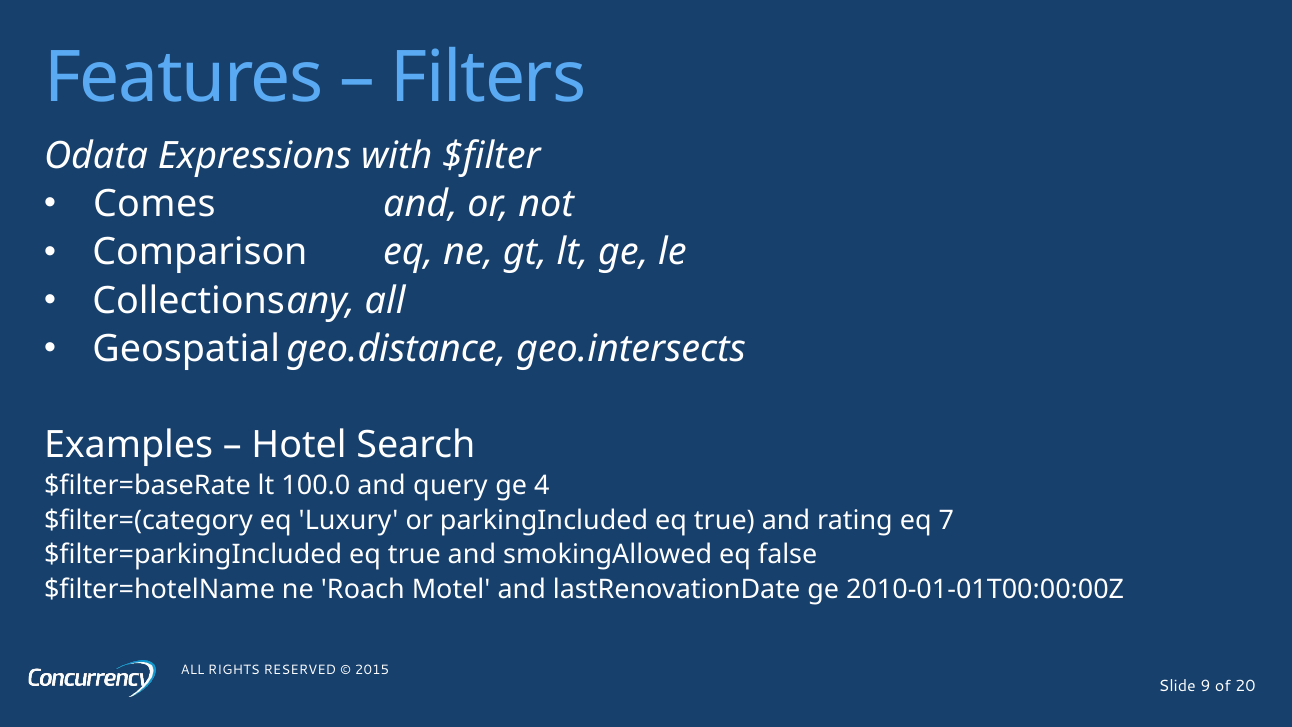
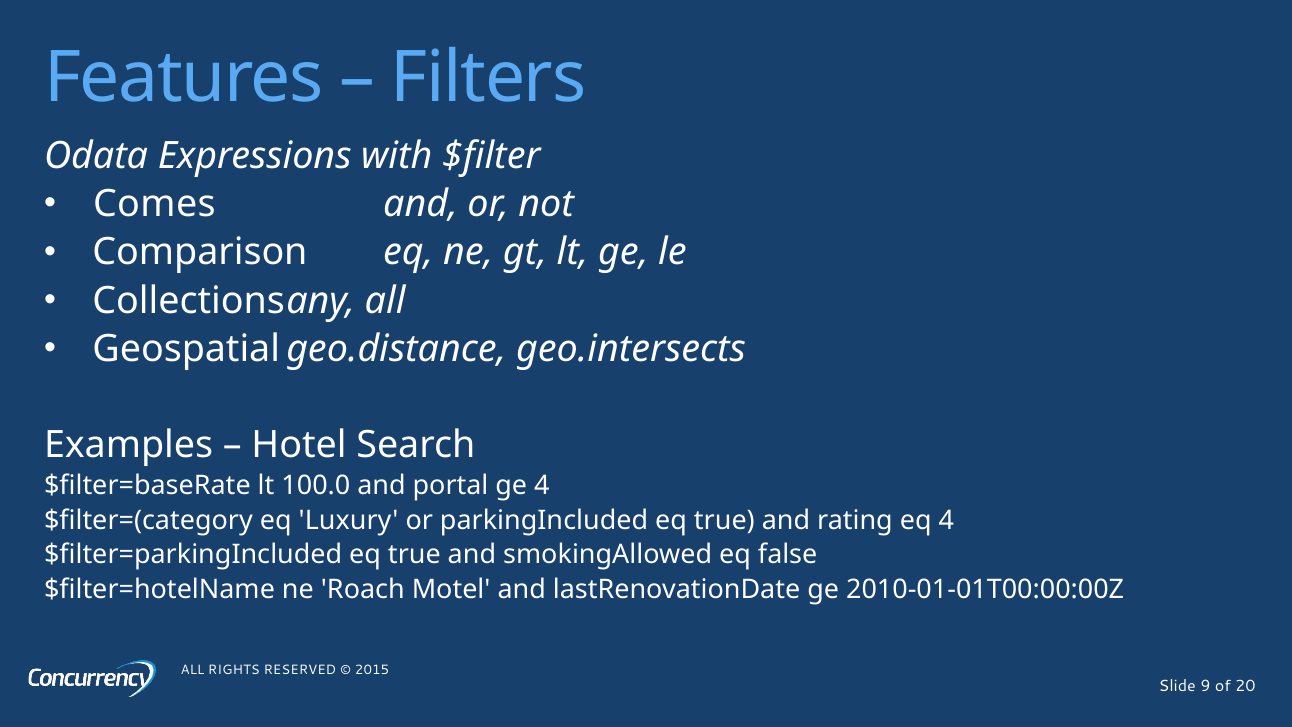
query: query -> portal
eq 7: 7 -> 4
